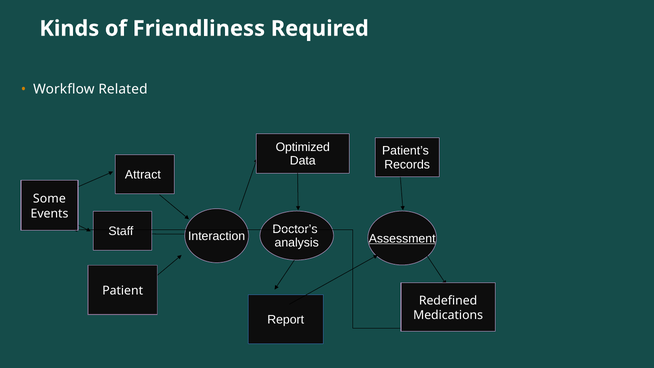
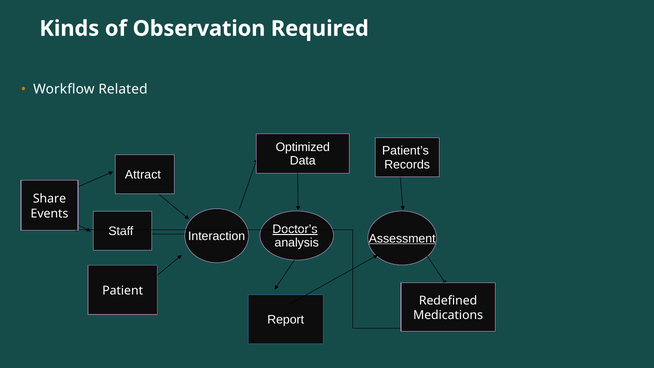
Friendliness: Friendliness -> Observation
Some: Some -> Share
Doctor’s underline: none -> present
